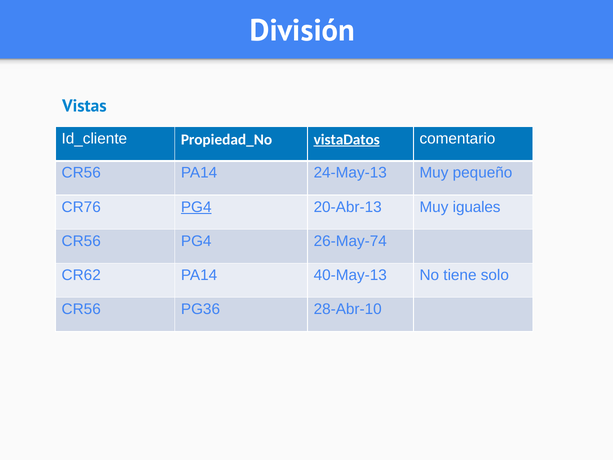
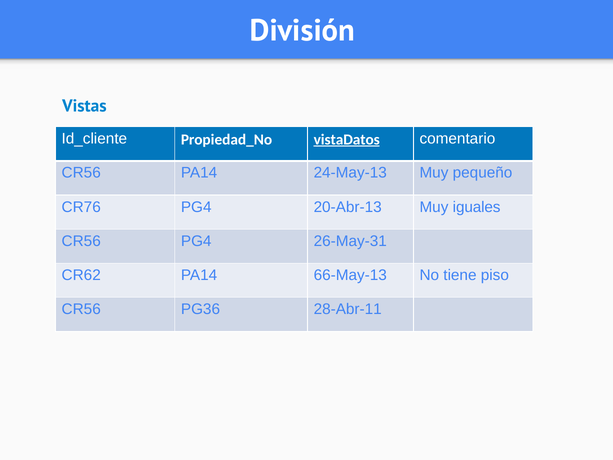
PG4 at (196, 207) underline: present -> none
26-May-74: 26-May-74 -> 26-May-31
40-May-13: 40-May-13 -> 66-May-13
solo: solo -> piso
28-Abr-10: 28-Abr-10 -> 28-Abr-11
